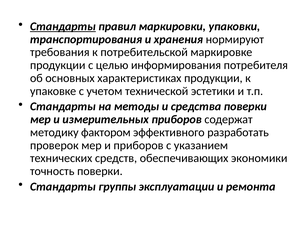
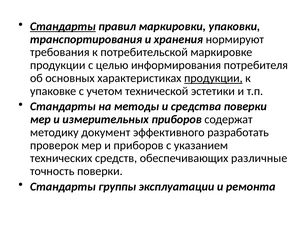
продукции at (213, 78) underline: none -> present
фактором: фактором -> документ
экономики: экономики -> различные
